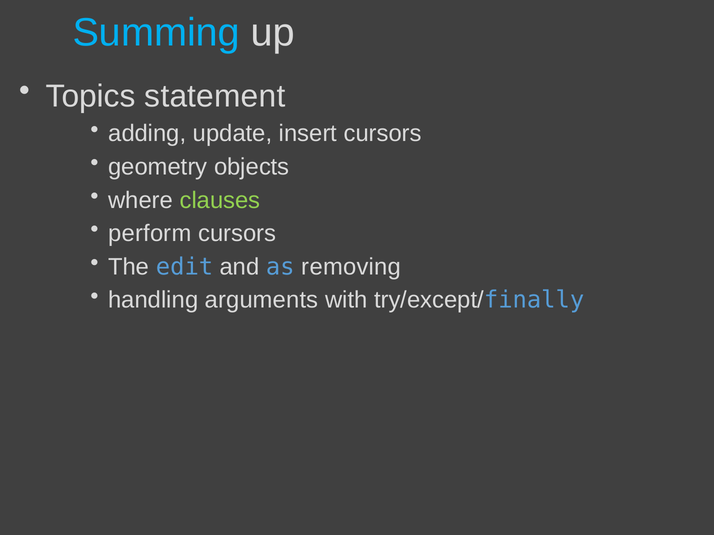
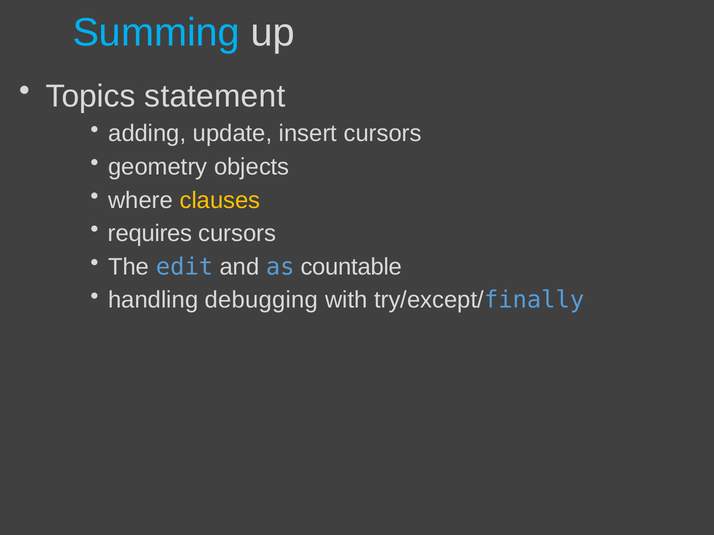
clauses colour: light green -> yellow
perform: perform -> requires
removing: removing -> countable
arguments: arguments -> debugging
